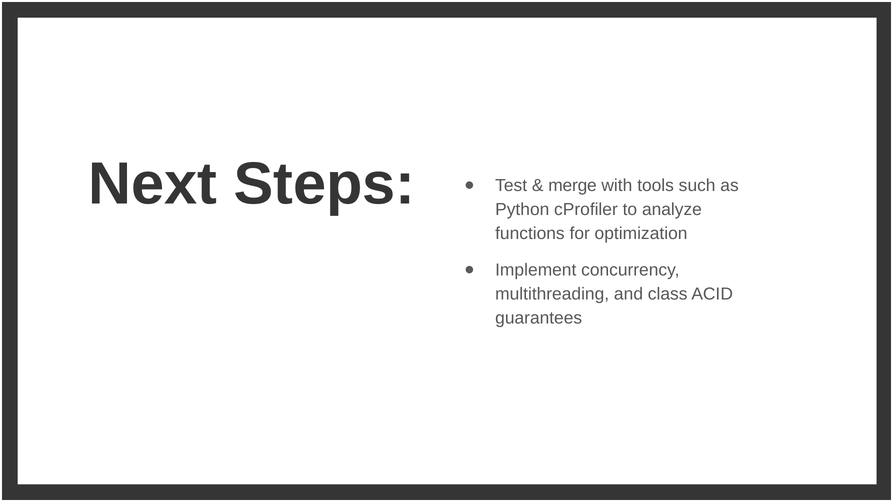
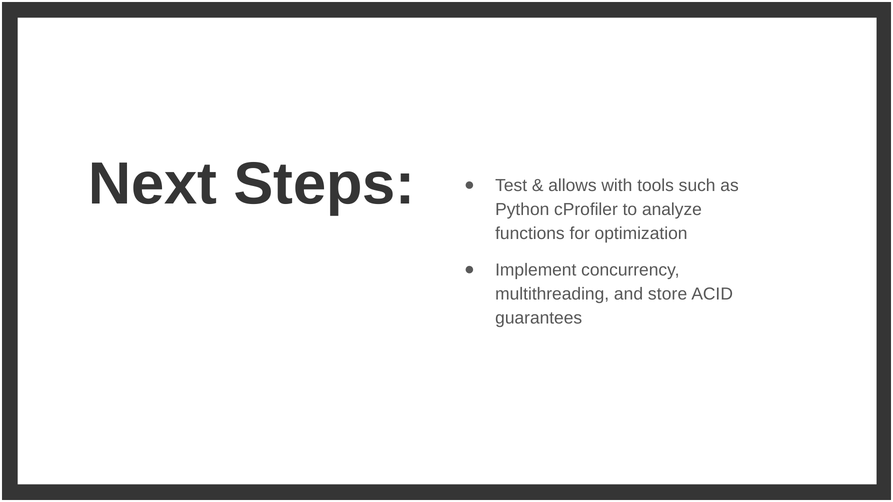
merge: merge -> allows
class: class -> store
